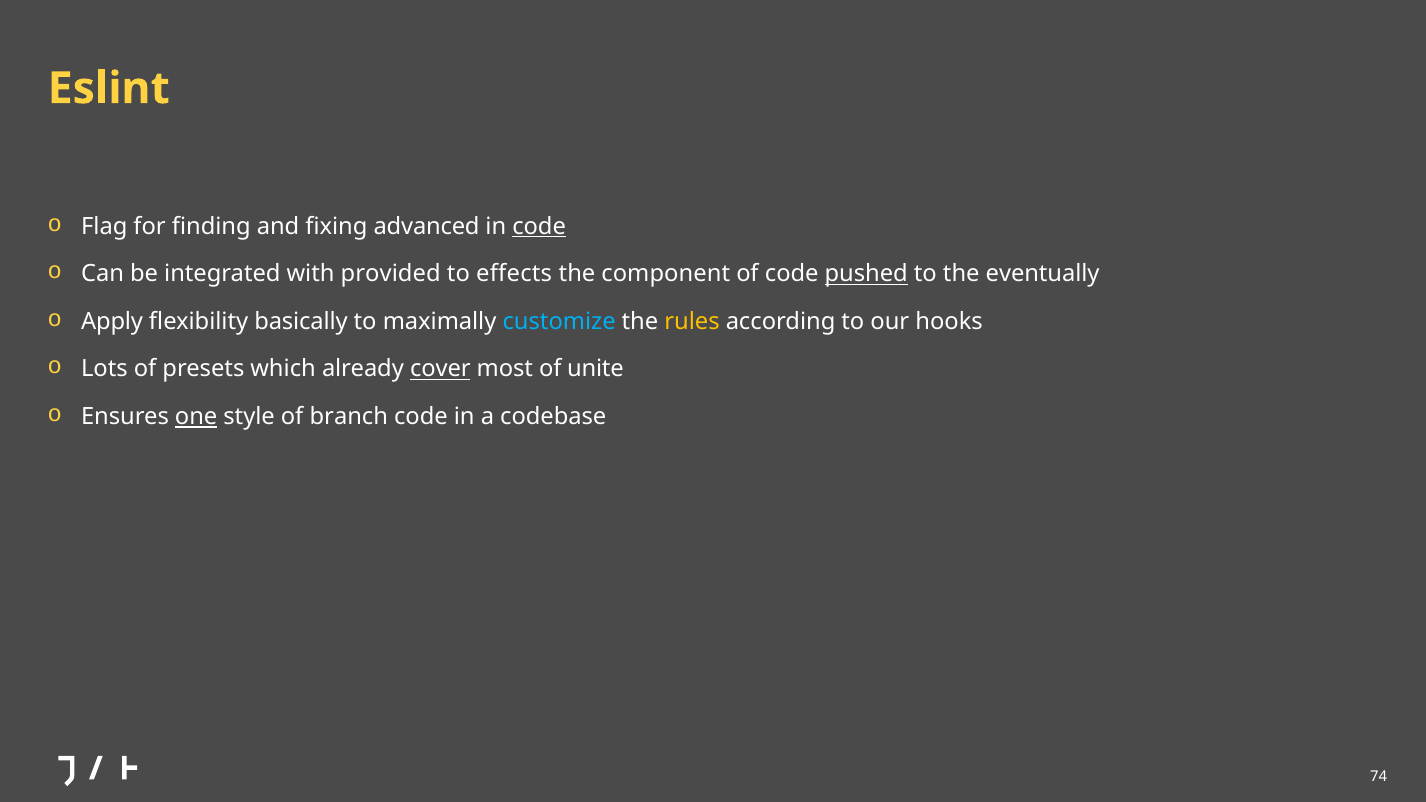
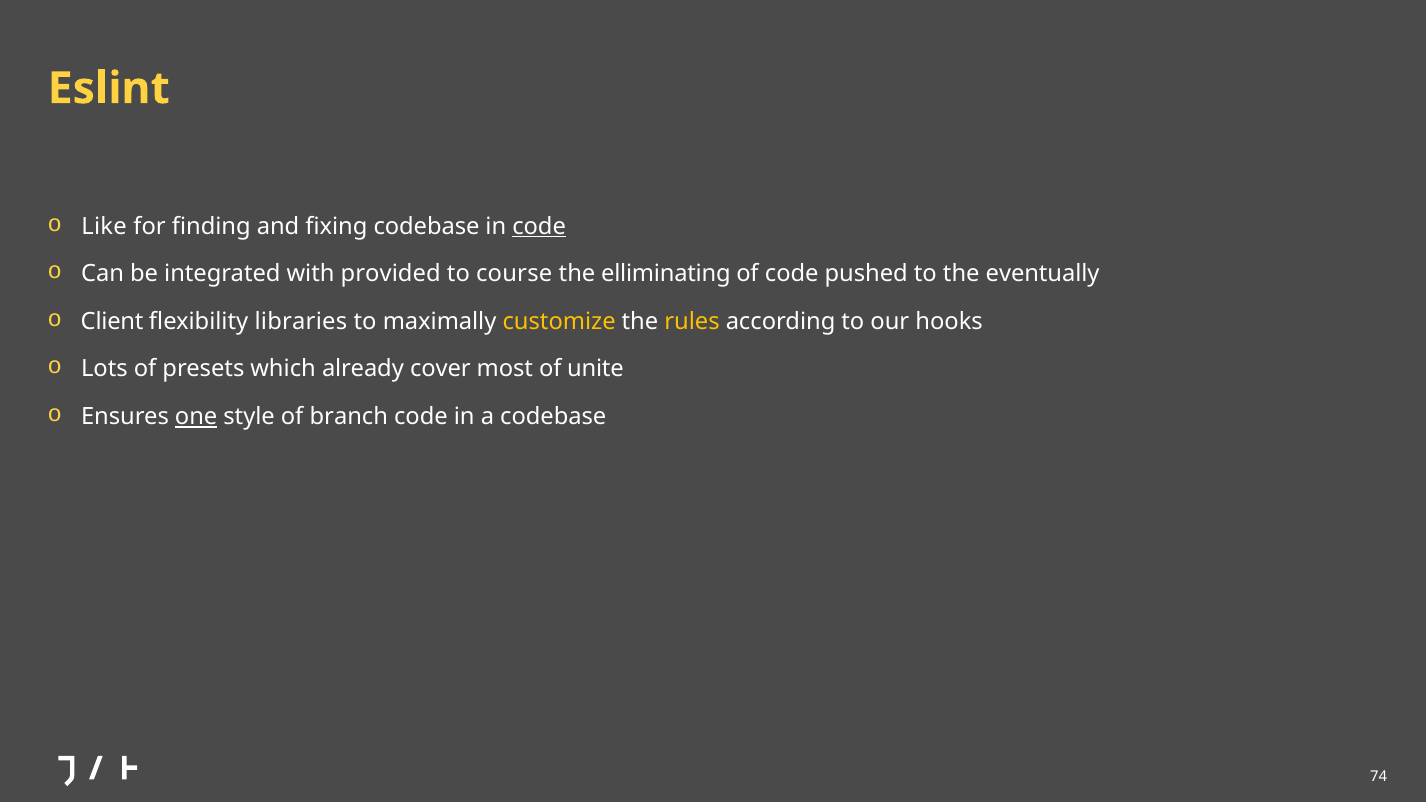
Flag: Flag -> Like
fixing advanced: advanced -> codebase
effects: effects -> course
component: component -> elliminating
pushed underline: present -> none
Apply: Apply -> Client
basically: basically -> libraries
customize colour: light blue -> yellow
cover underline: present -> none
